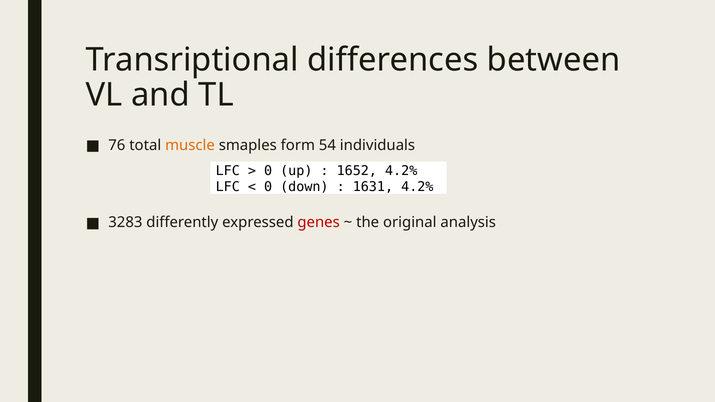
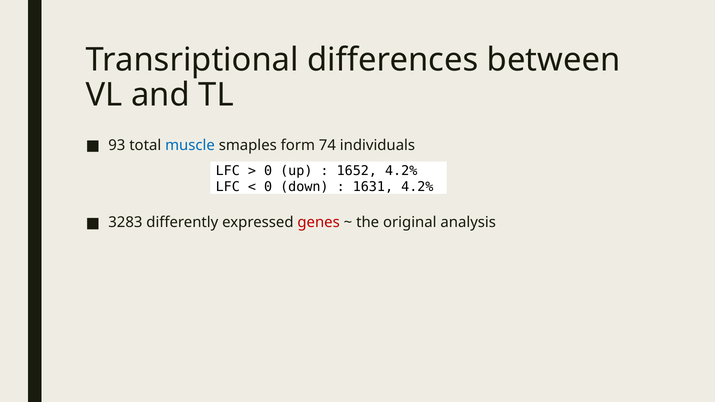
76: 76 -> 93
muscle colour: orange -> blue
54: 54 -> 74
